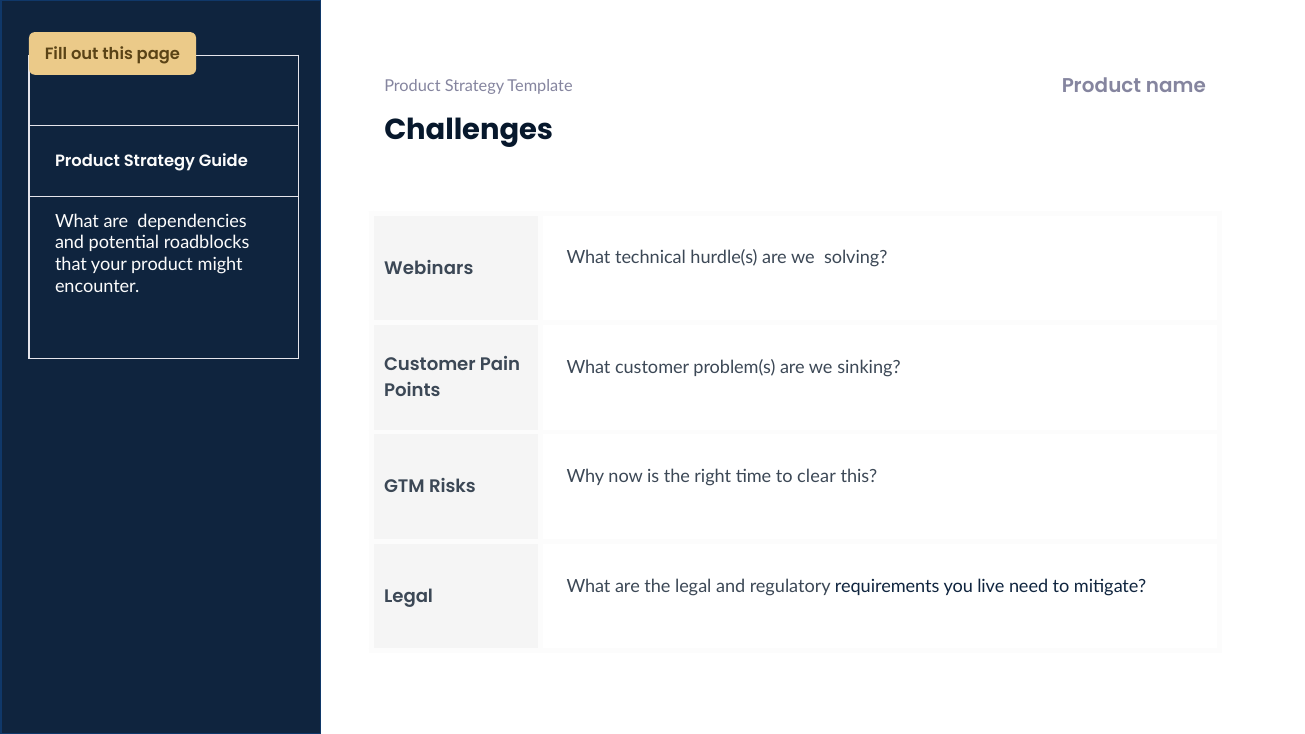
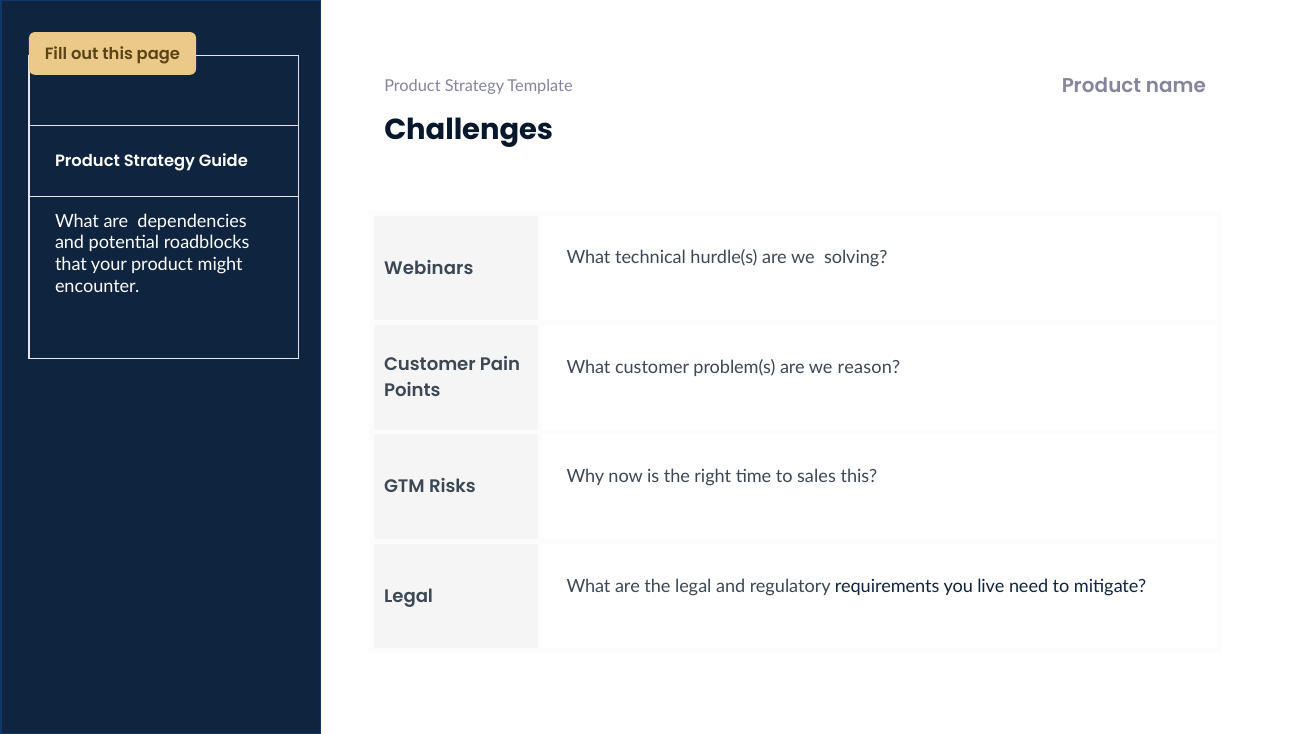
sinking: sinking -> reason
clear: clear -> sales
